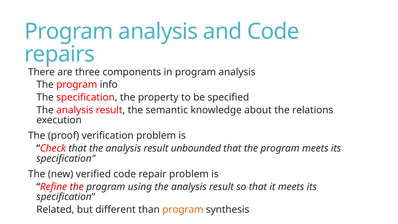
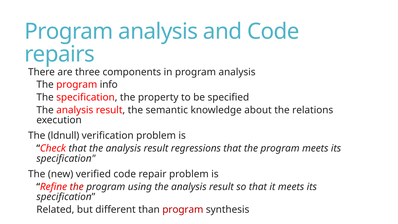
proof: proof -> ldnull
unbounded: unbounded -> regressions
program at (183, 209) colour: orange -> red
